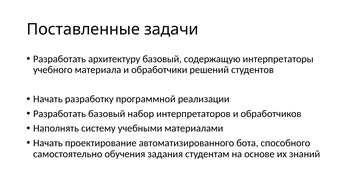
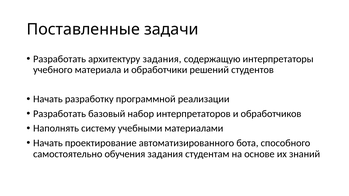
архитектуру базовый: базовый -> задания
